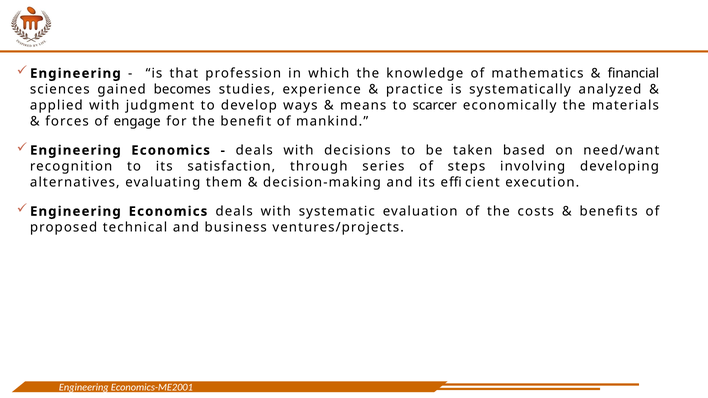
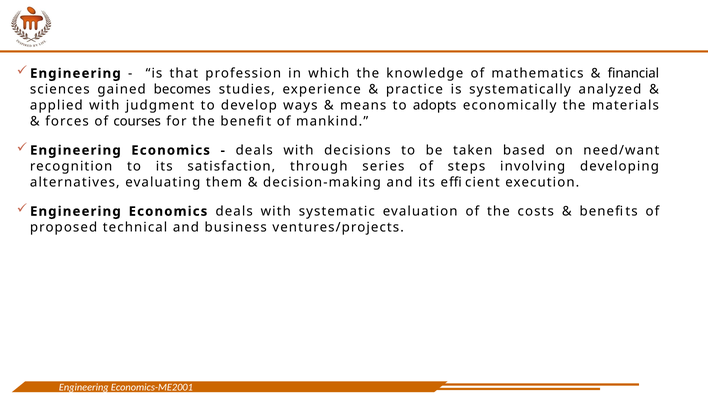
scarcer: scarcer -> adopts
engage: engage -> courses
